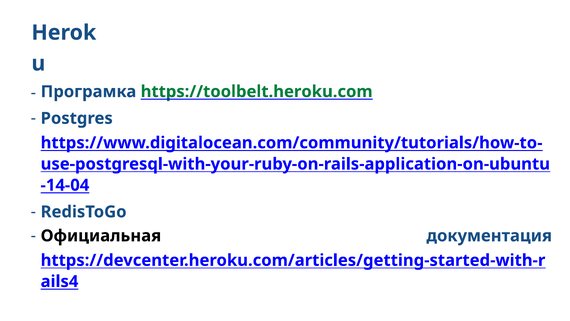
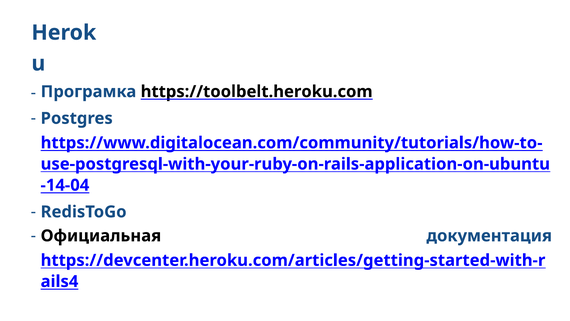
https://toolbelt.heroku.com colour: green -> black
